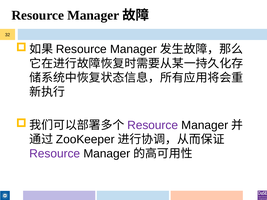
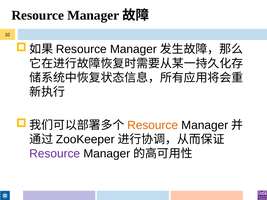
Resource at (153, 125) colour: purple -> orange
